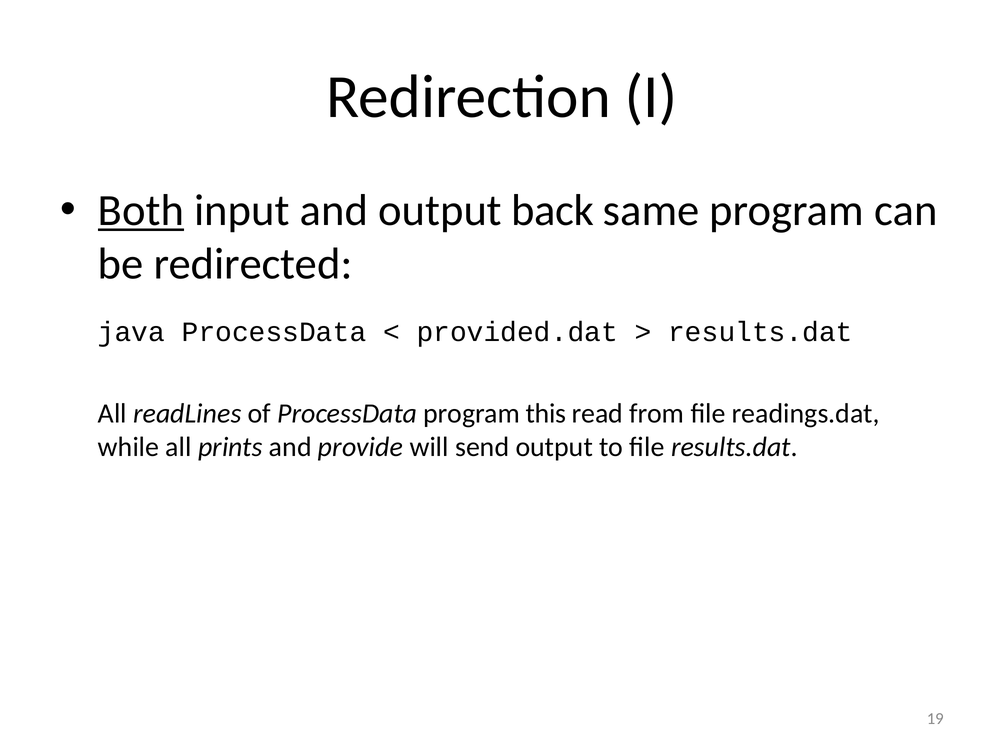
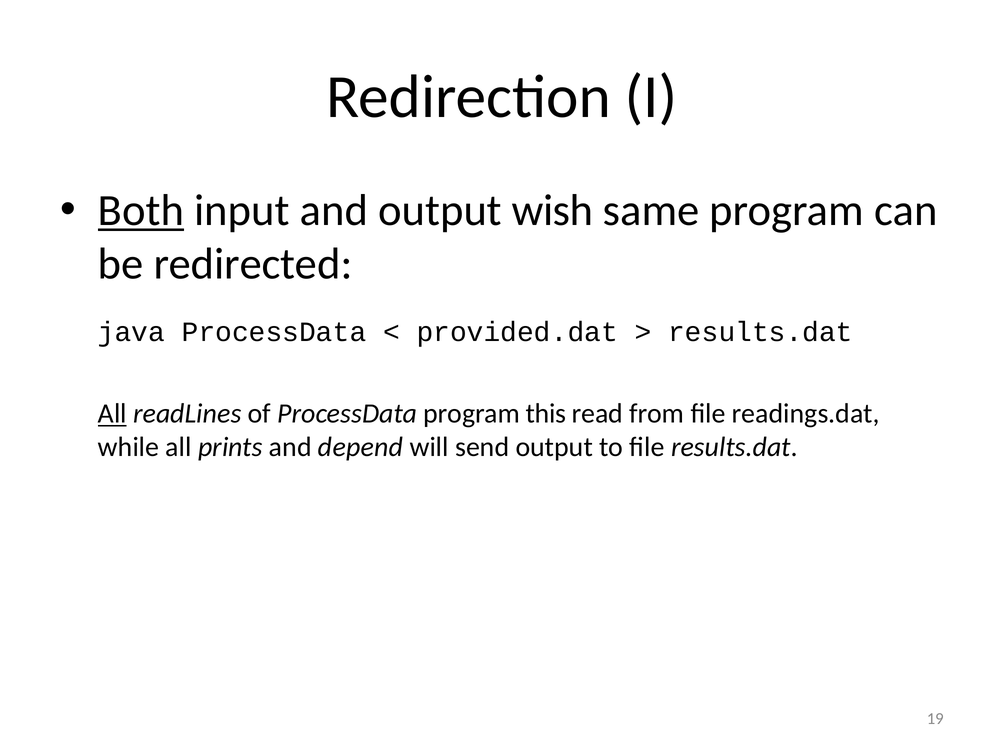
back: back -> wish
All at (112, 414) underline: none -> present
provide: provide -> depend
